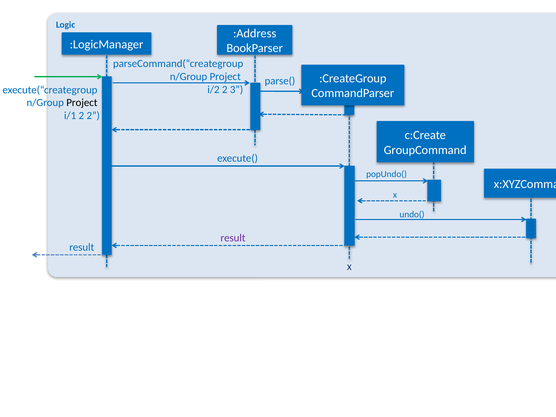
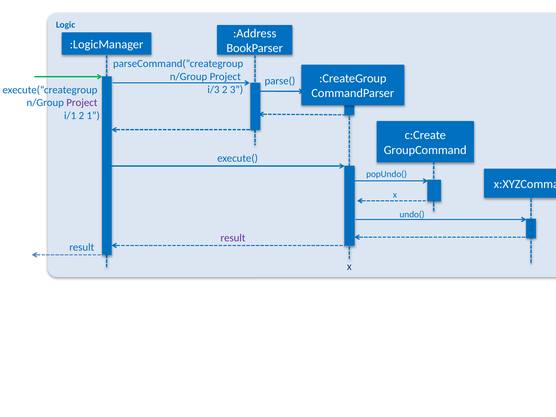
i/2: i/2 -> i/3
Project at (82, 103) colour: black -> purple
2 2: 2 -> 1
